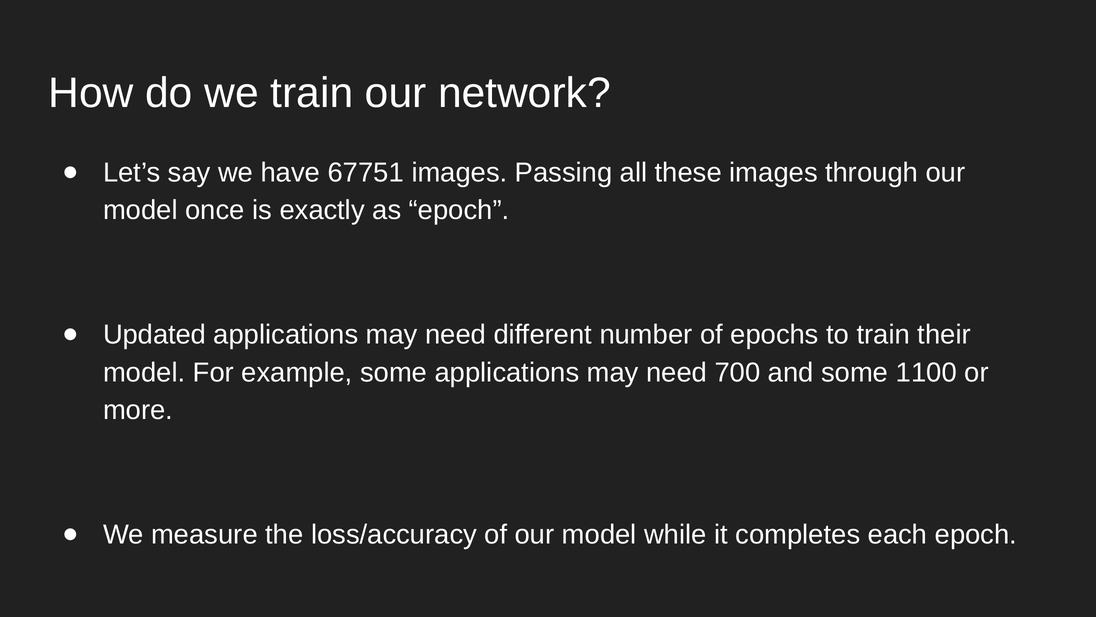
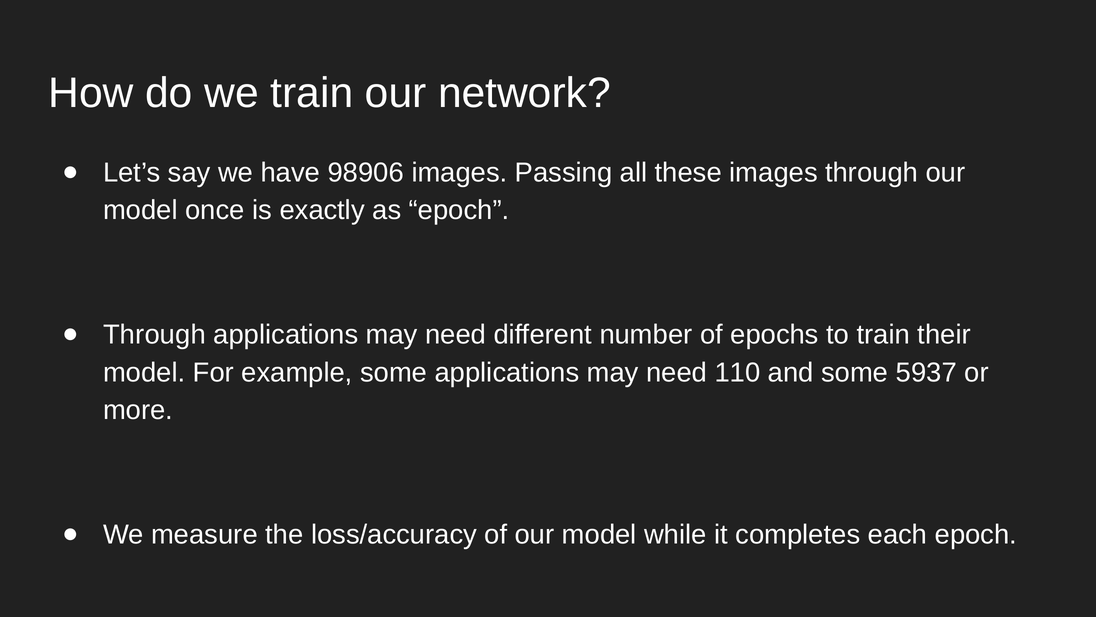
67751: 67751 -> 98906
Updated at (155, 334): Updated -> Through
700: 700 -> 110
1100: 1100 -> 5937
